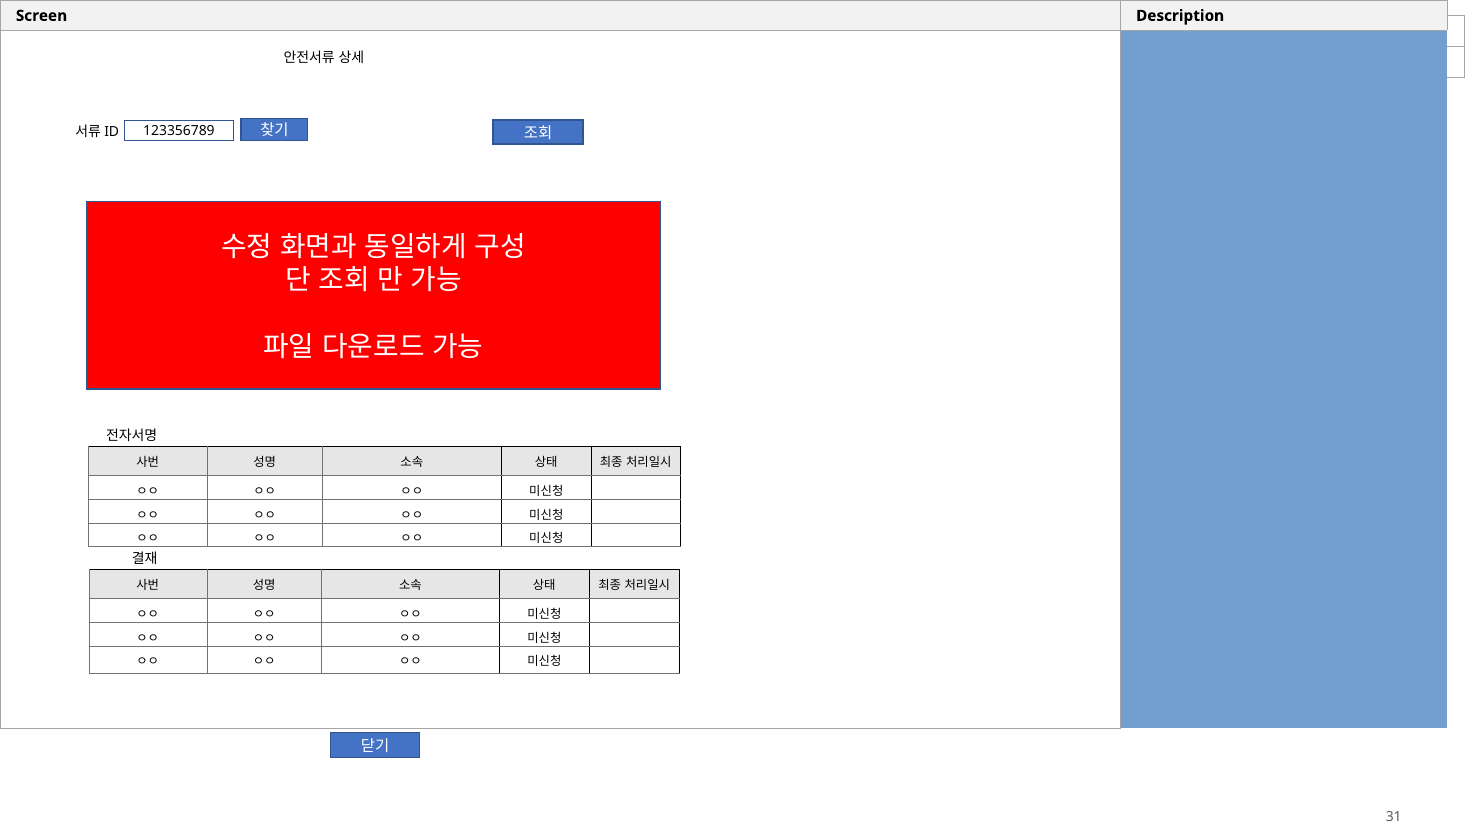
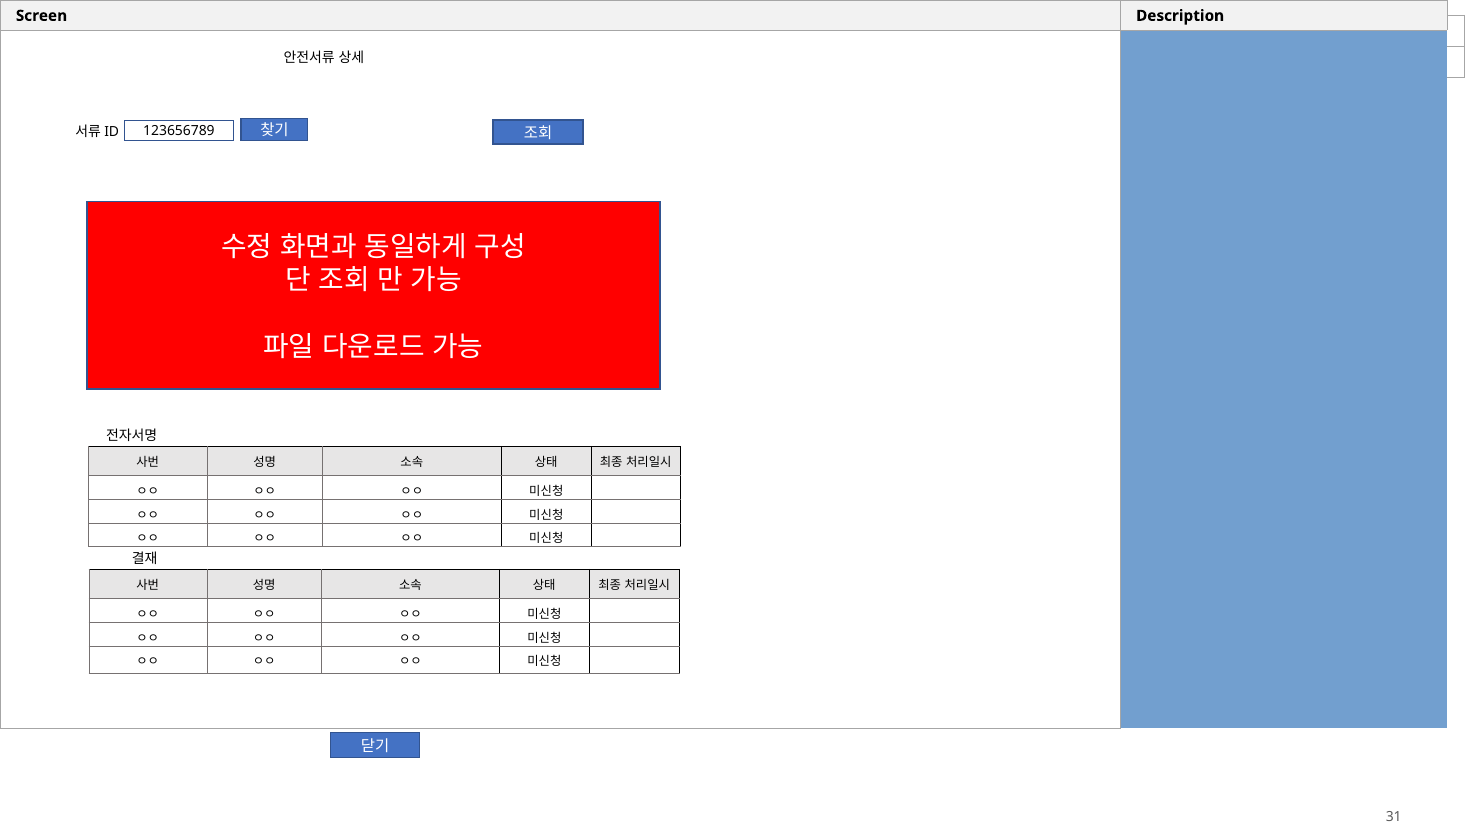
123356789: 123356789 -> 123656789
